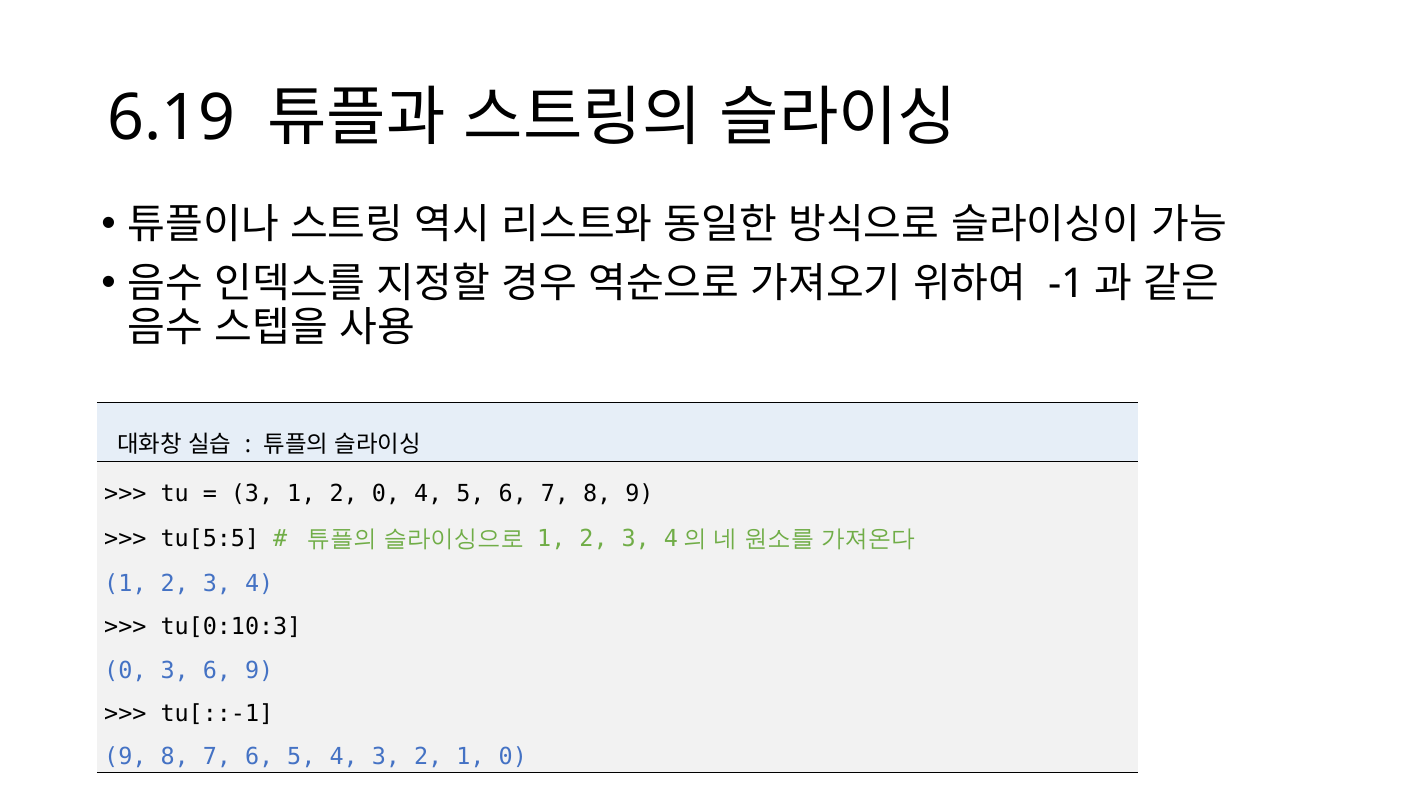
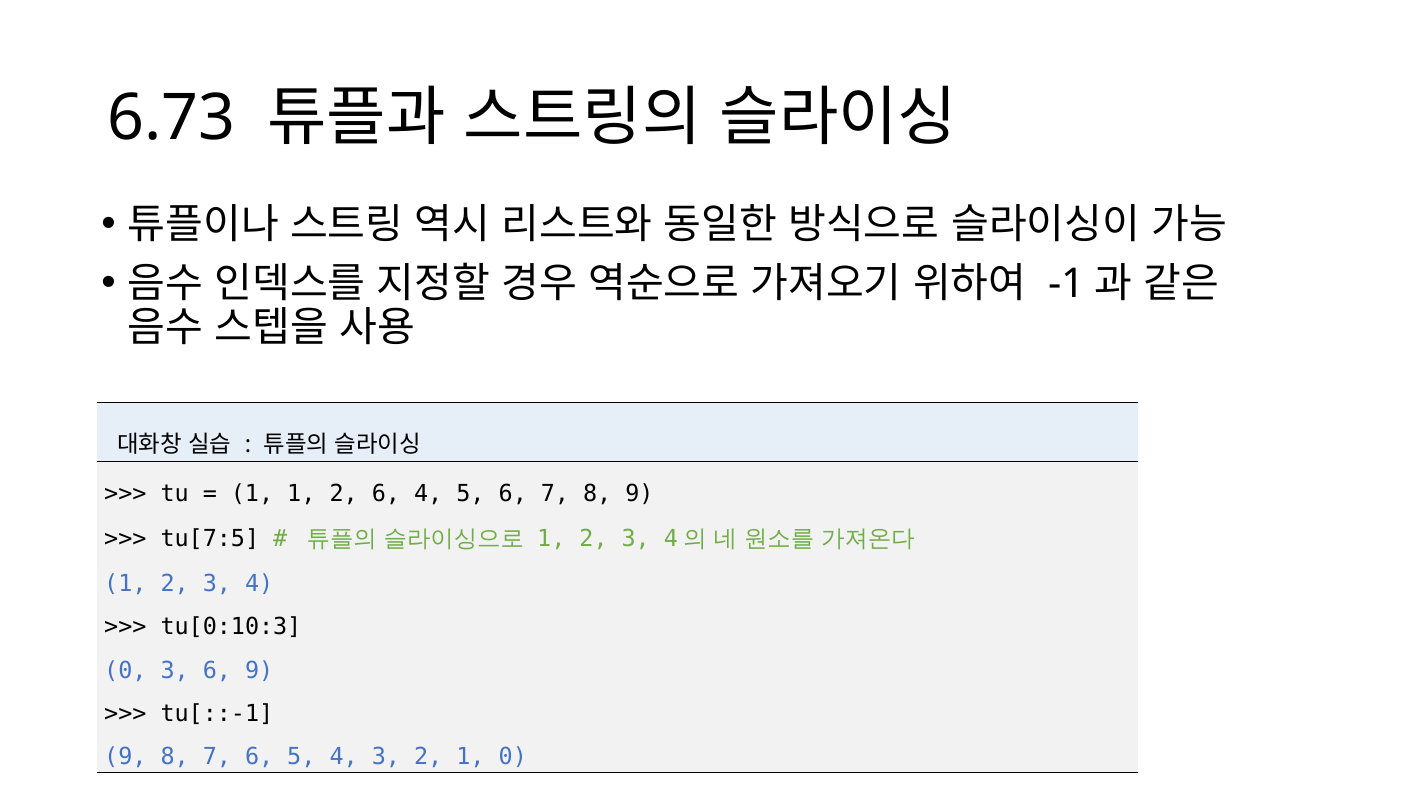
6.19: 6.19 -> 6.73
3 at (252, 493): 3 -> 1
2 0: 0 -> 6
tu[5:5: tu[5:5 -> tu[7:5
